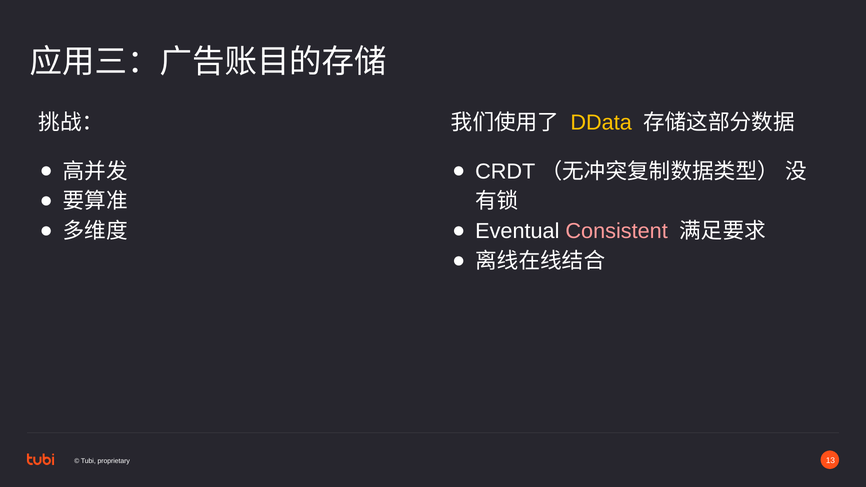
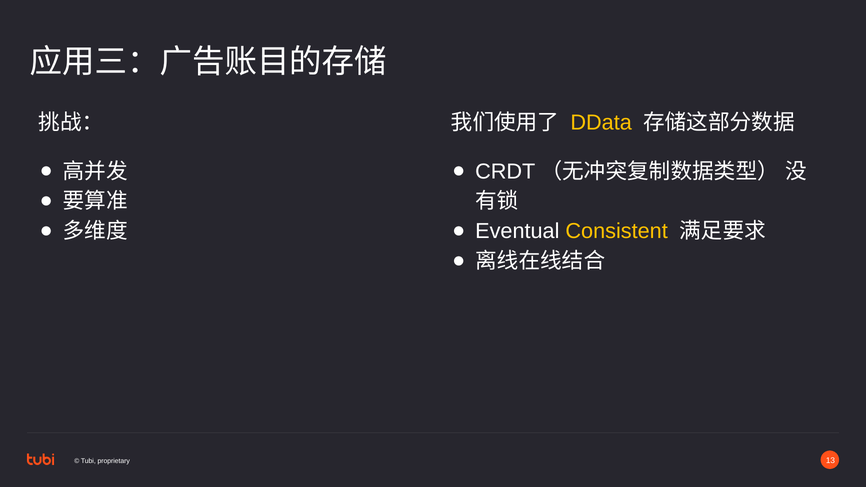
Consistent colour: pink -> yellow
